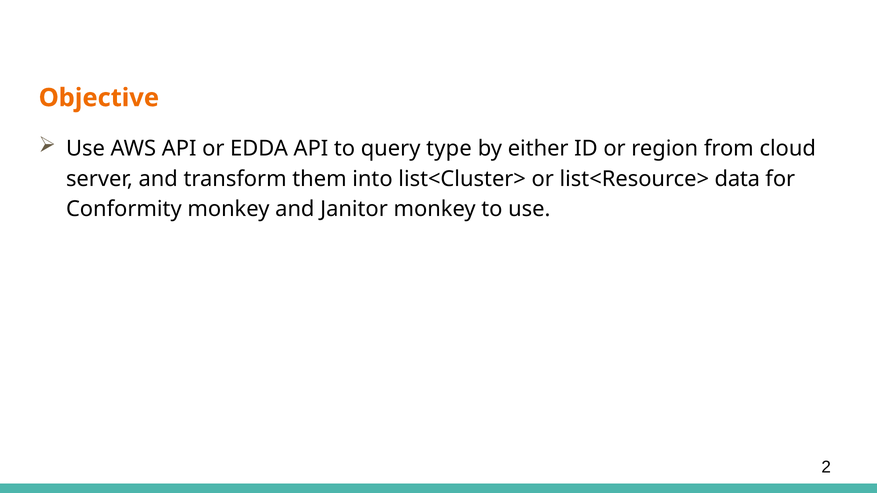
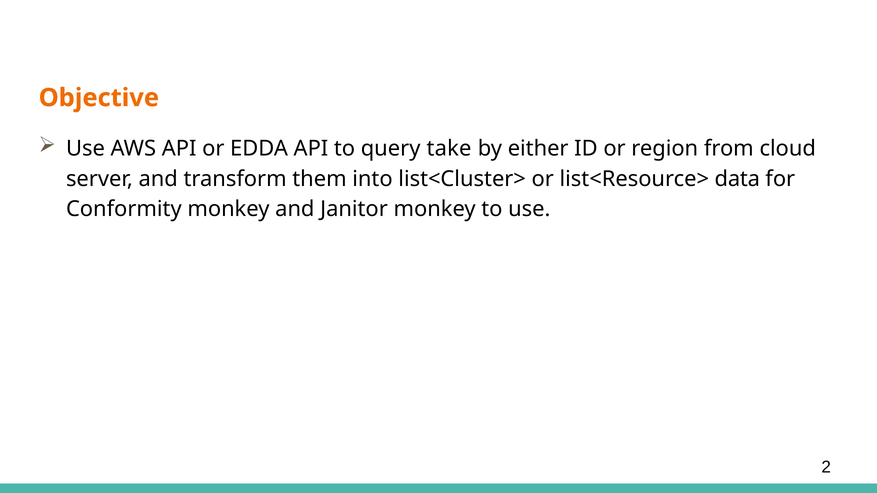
type: type -> take
